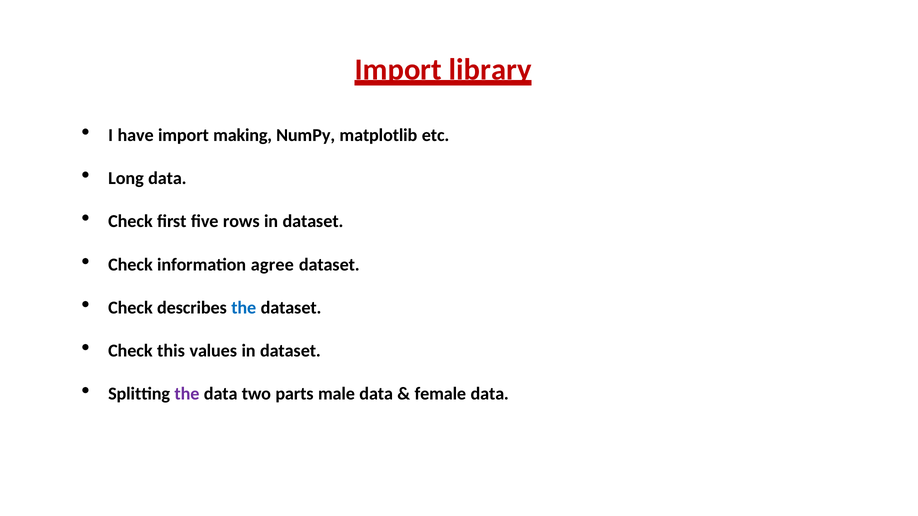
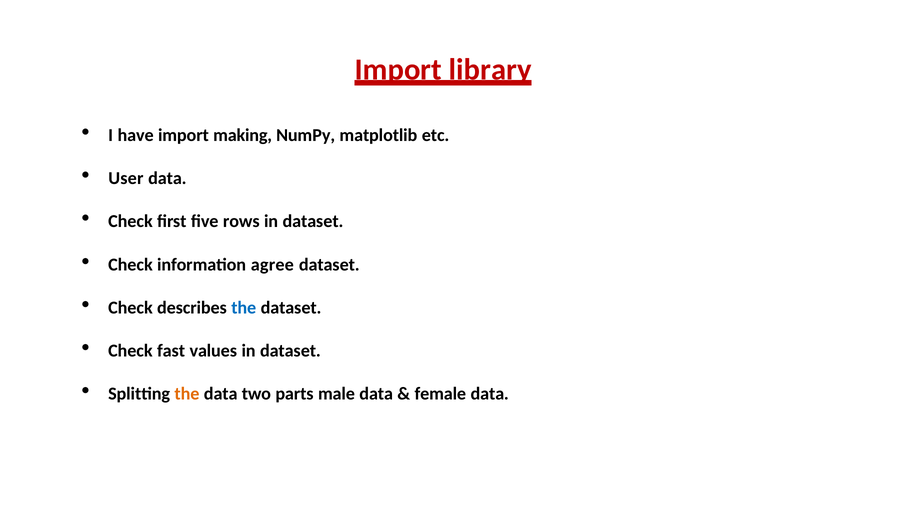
Long: Long -> User
this: this -> fast
the at (187, 394) colour: purple -> orange
